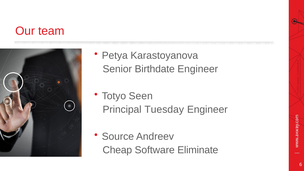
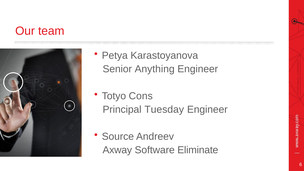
Birthdate: Birthdate -> Anything
Seen: Seen -> Cons
Cheap: Cheap -> Axway
